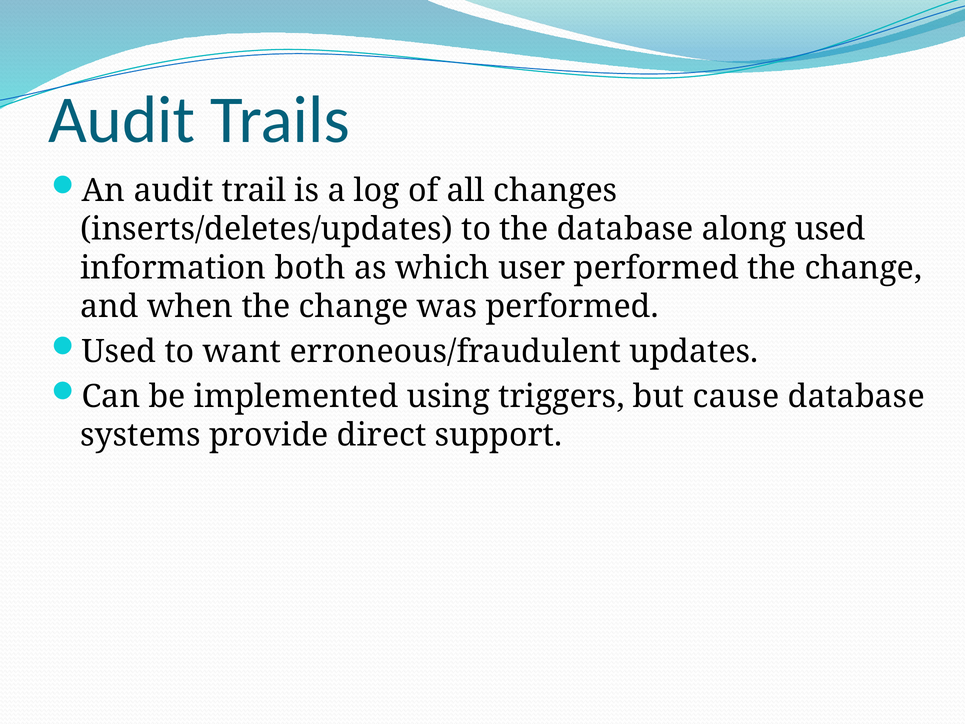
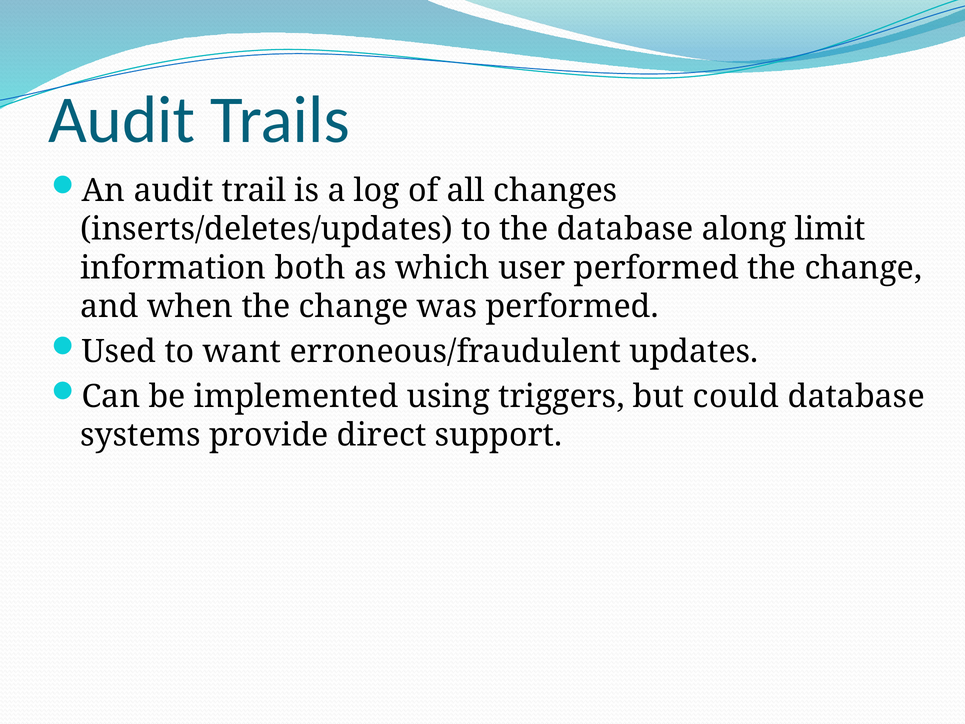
along used: used -> limit
cause: cause -> could
